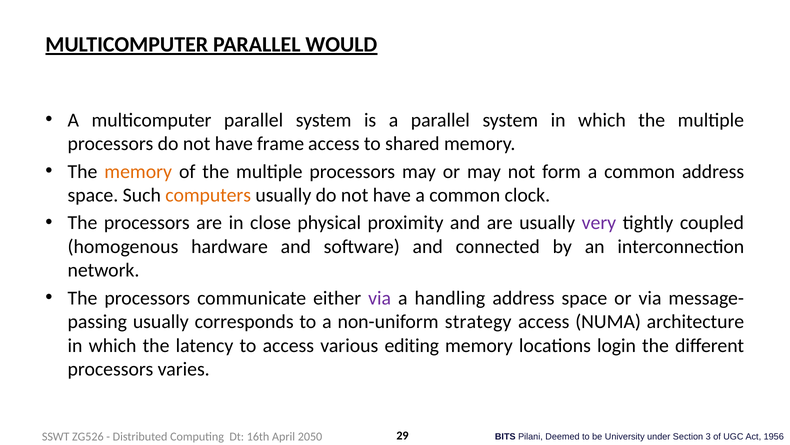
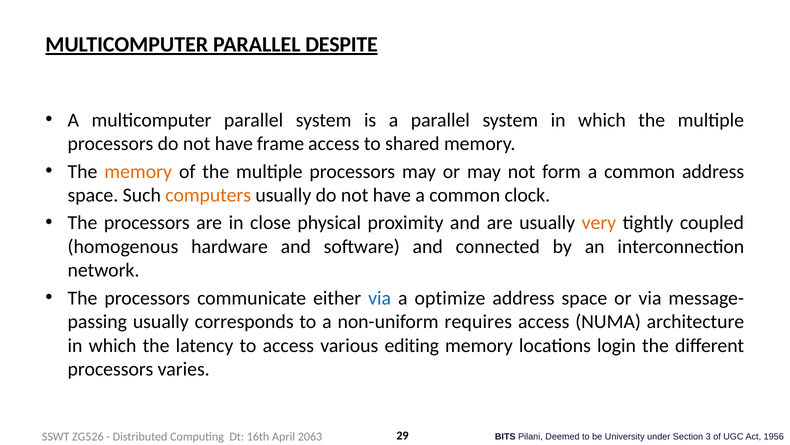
WOULD: WOULD -> DESPITE
very colour: purple -> orange
via at (380, 298) colour: purple -> blue
handling: handling -> optimize
strategy: strategy -> requires
2050: 2050 -> 2063
